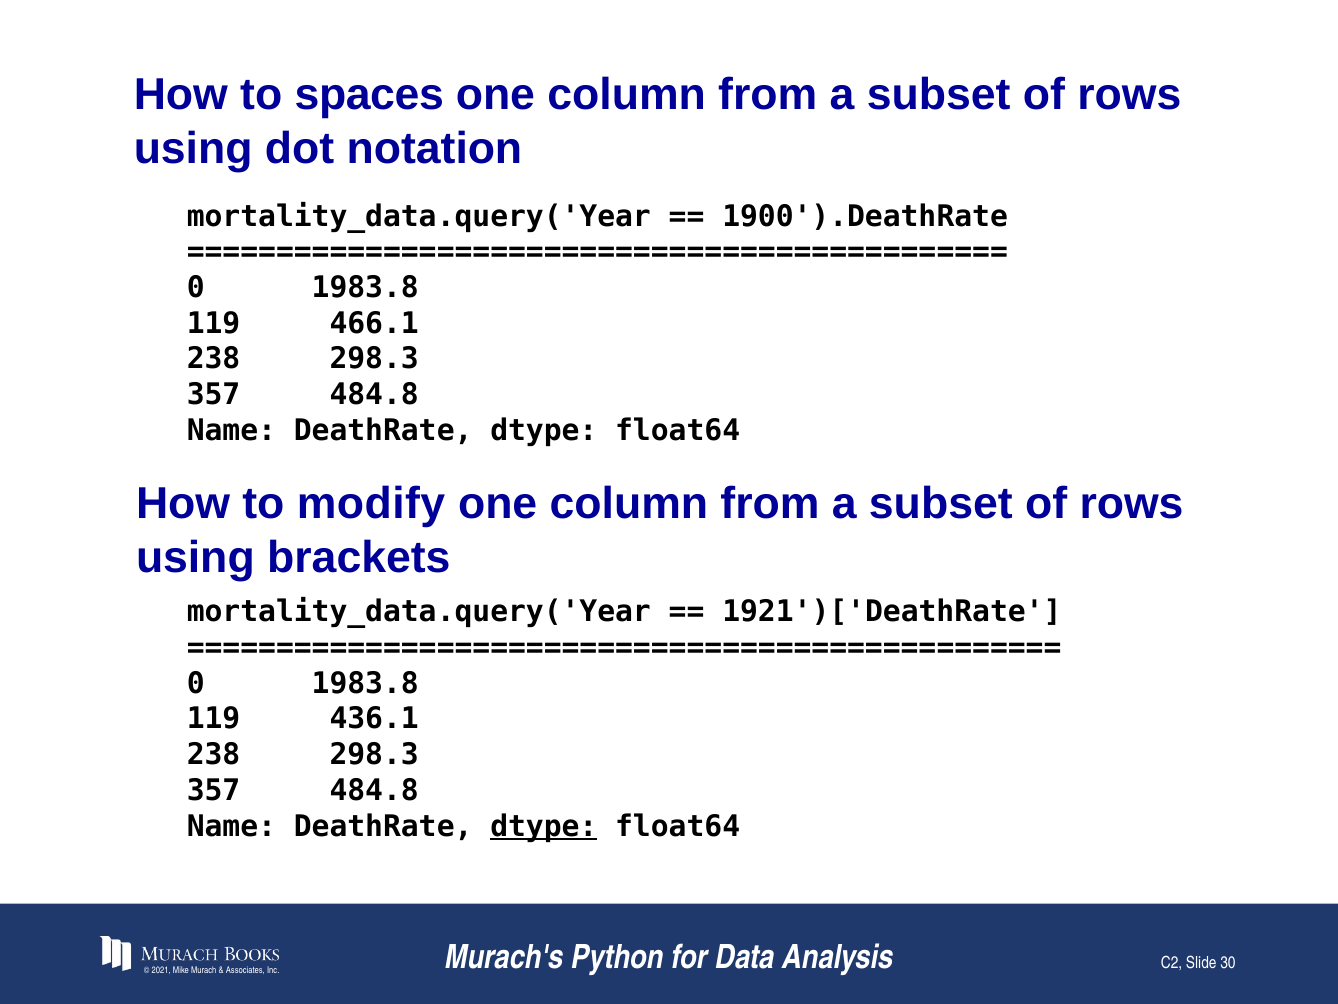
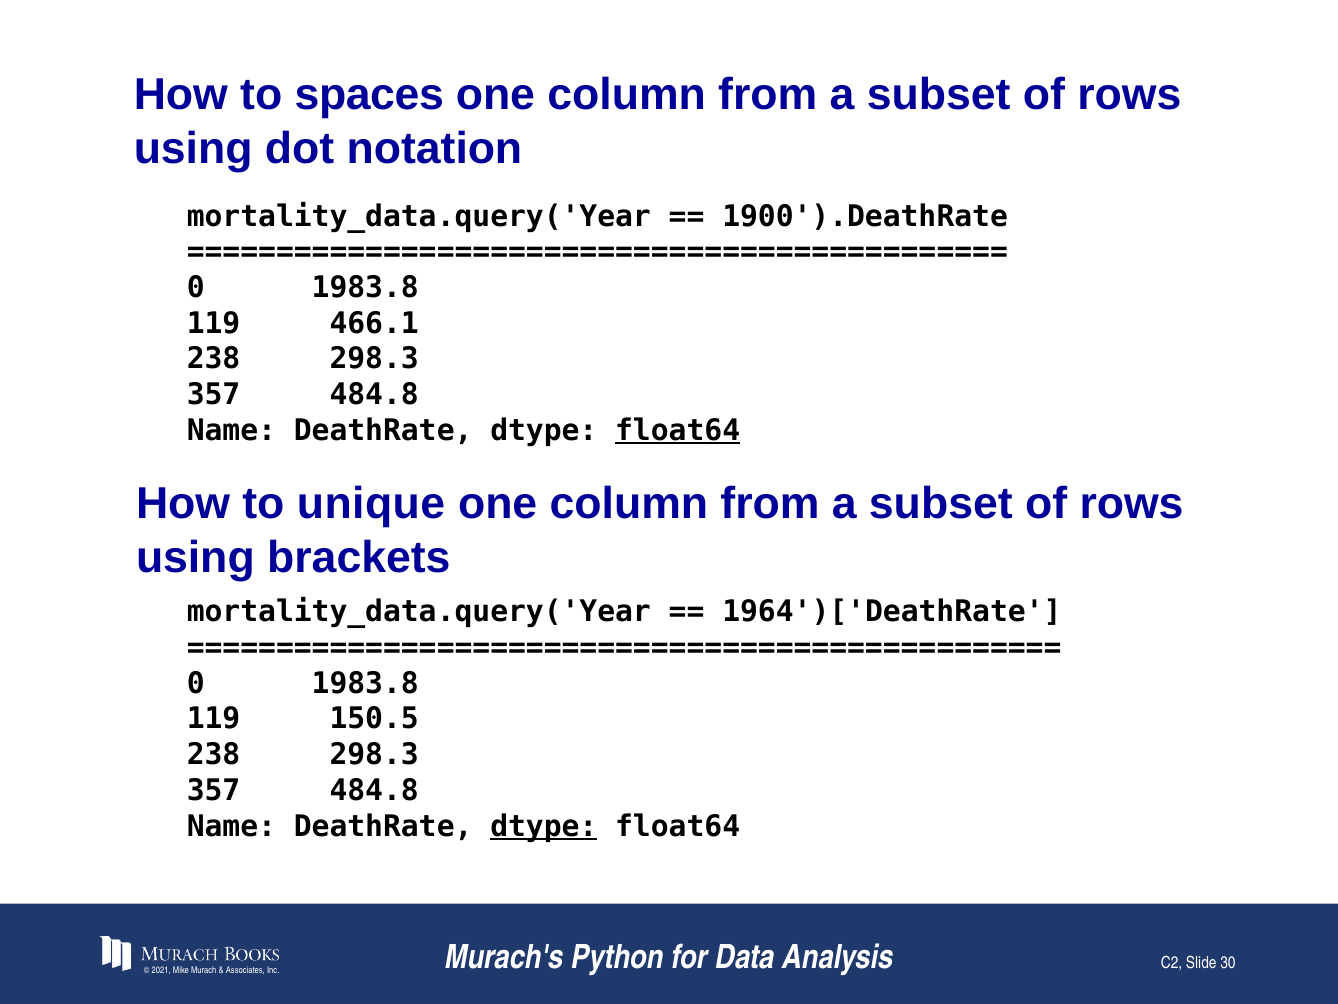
float64 at (678, 430) underline: none -> present
modify: modify -> unique
1921')['DeathRate: 1921')['DeathRate -> 1964')['DeathRate
436.1: 436.1 -> 150.5
